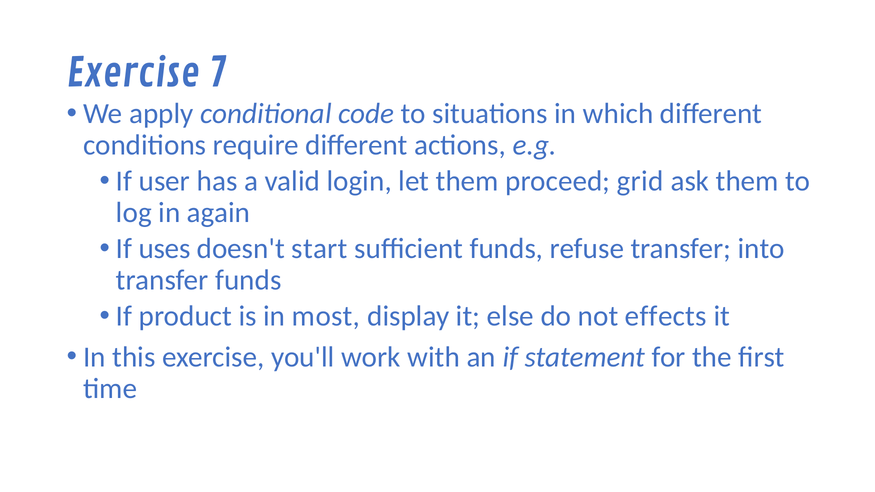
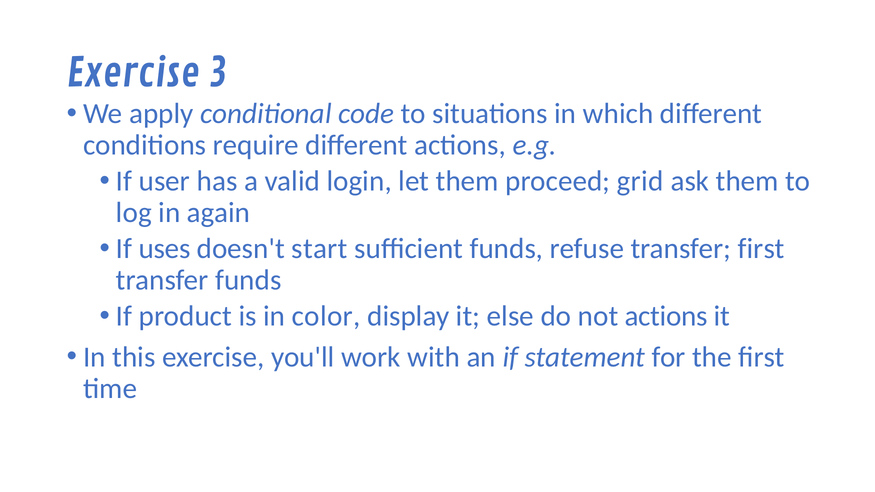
7: 7 -> 3
transfer into: into -> first
most: most -> color
not effects: effects -> actions
